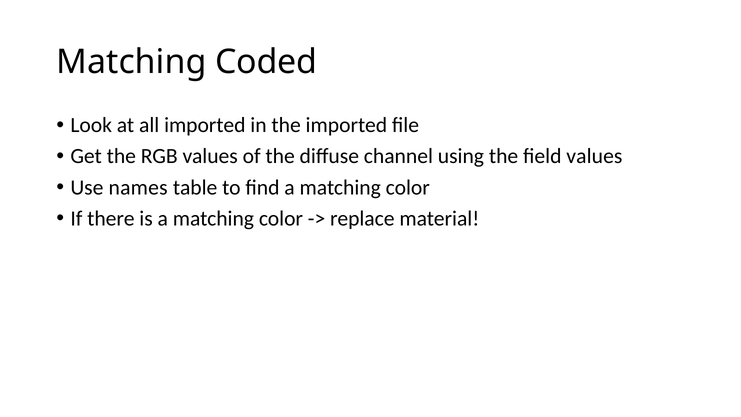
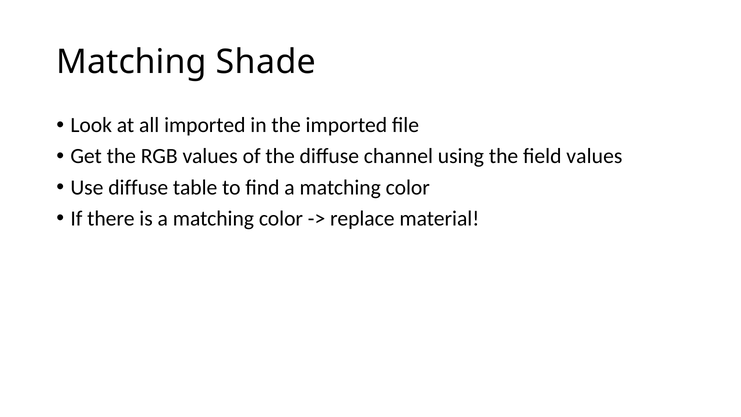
Coded: Coded -> Shade
Use names: names -> diffuse
